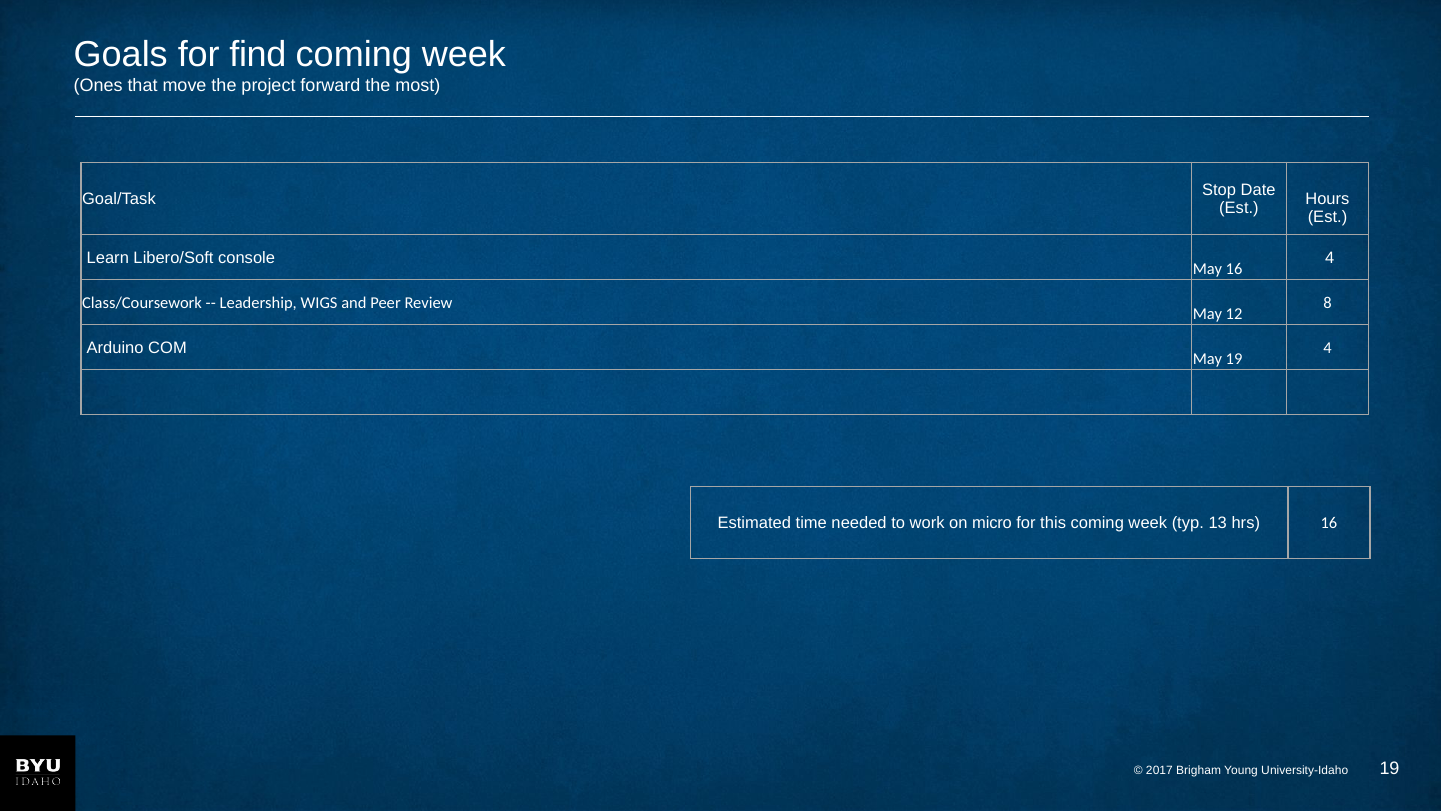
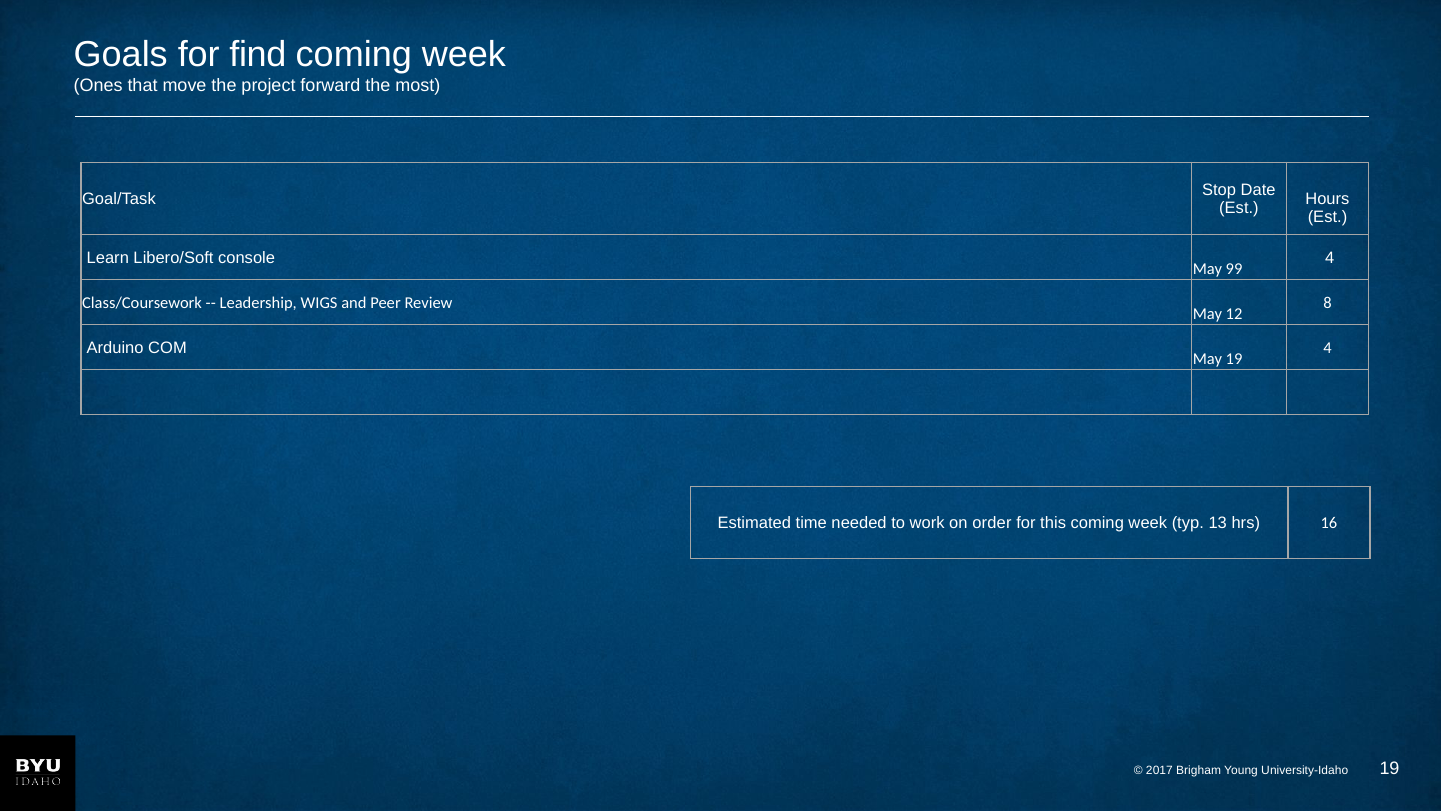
May 16: 16 -> 99
micro: micro -> order
